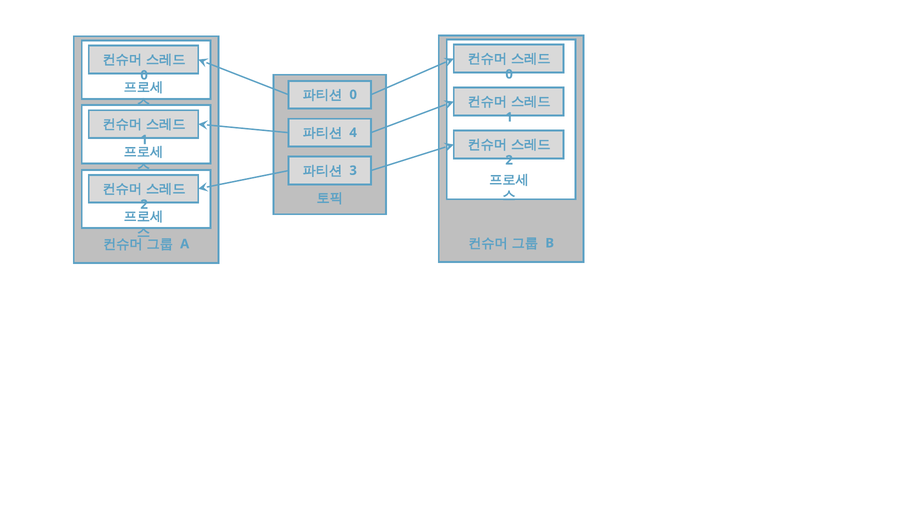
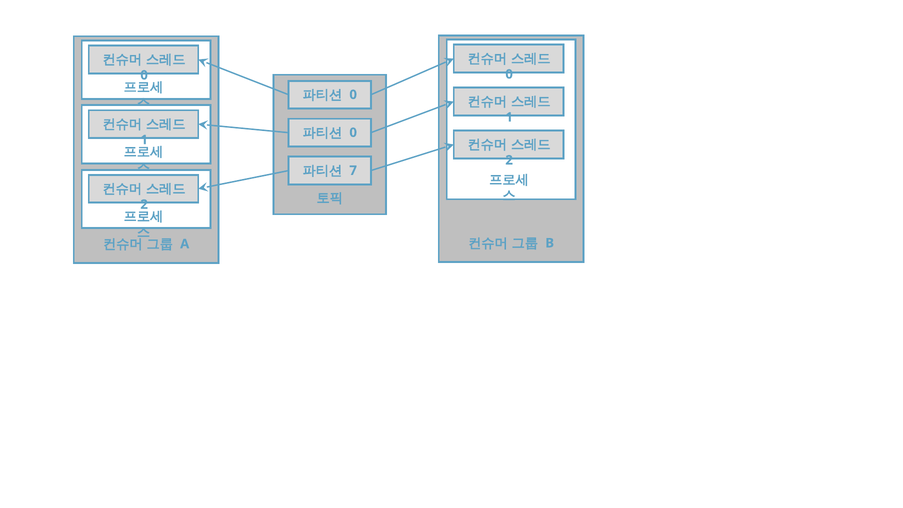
4 at (353, 133): 4 -> 0
3: 3 -> 7
